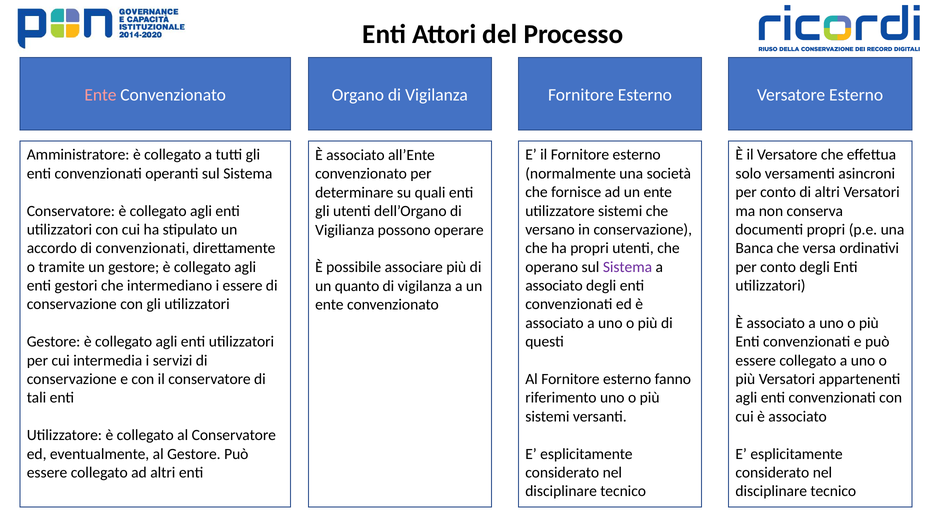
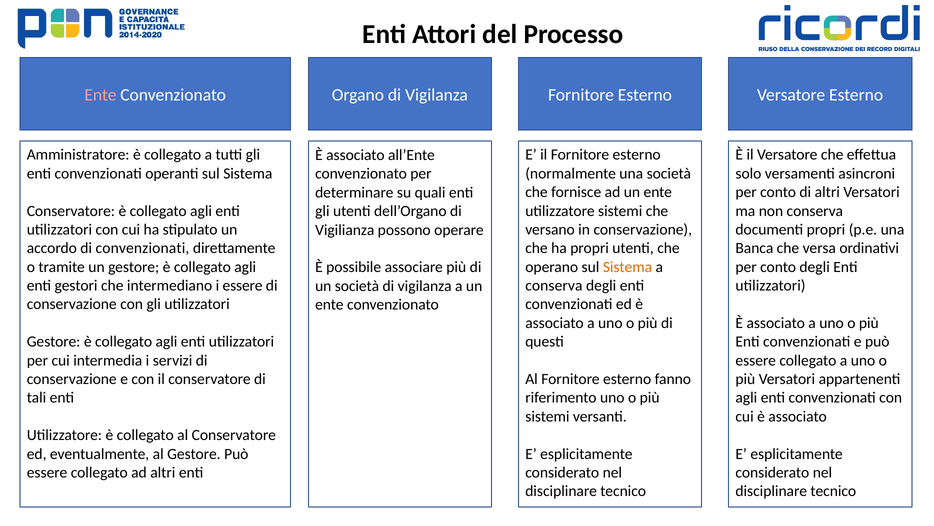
Sistema at (627, 267) colour: purple -> orange
associato at (554, 285): associato -> conserva
un quanto: quanto -> società
